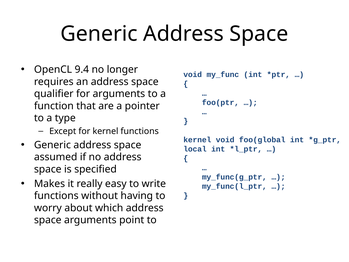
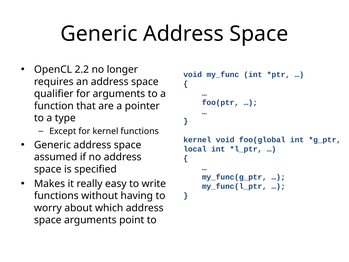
9.4: 9.4 -> 2.2
